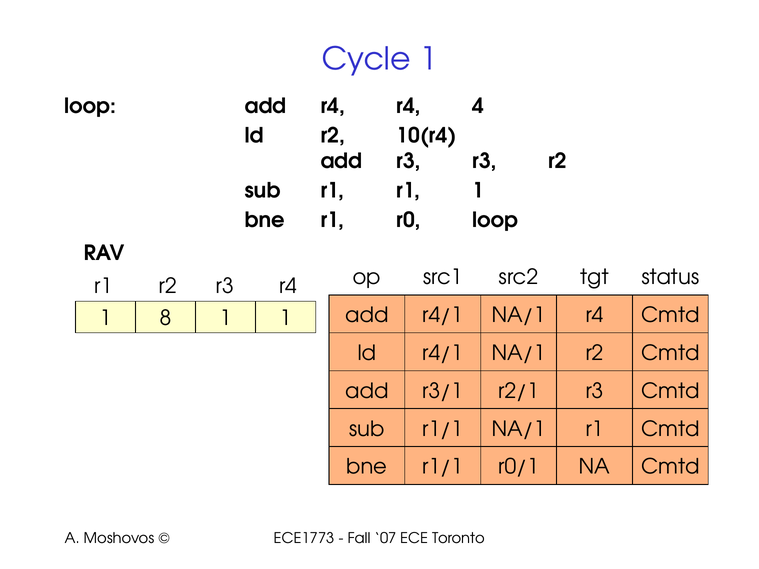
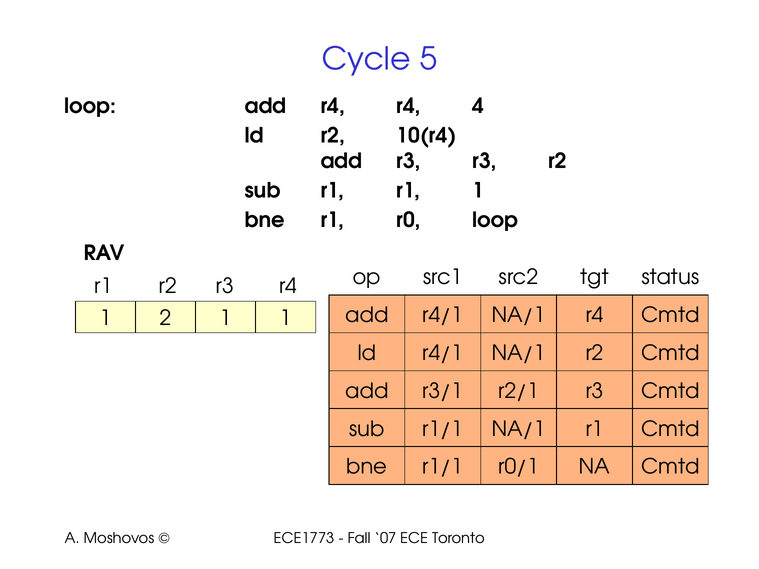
Cycle 1: 1 -> 5
8: 8 -> 2
